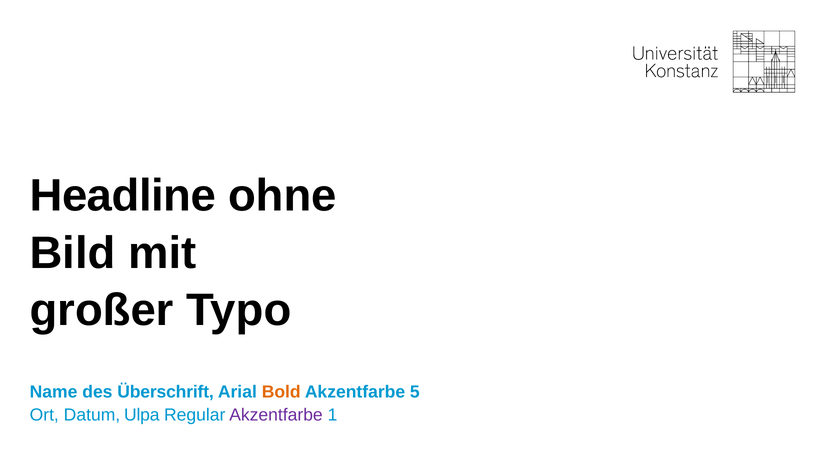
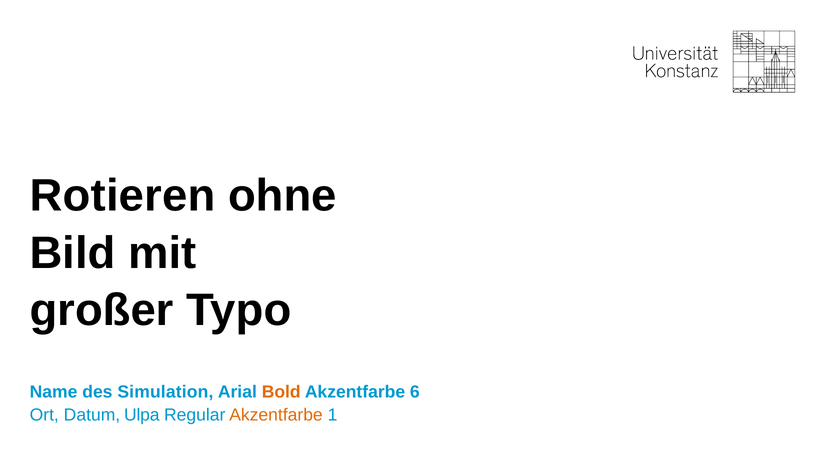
Headline: Headline -> Rotieren
Überschrift: Überschrift -> Simulation
5: 5 -> 6
Akzentfarbe at (276, 415) colour: purple -> orange
